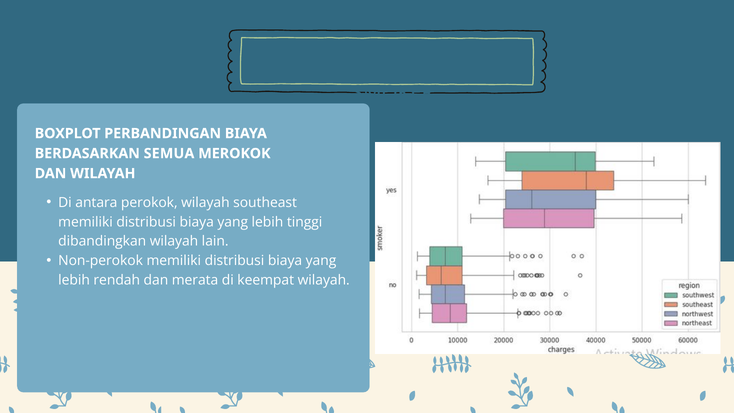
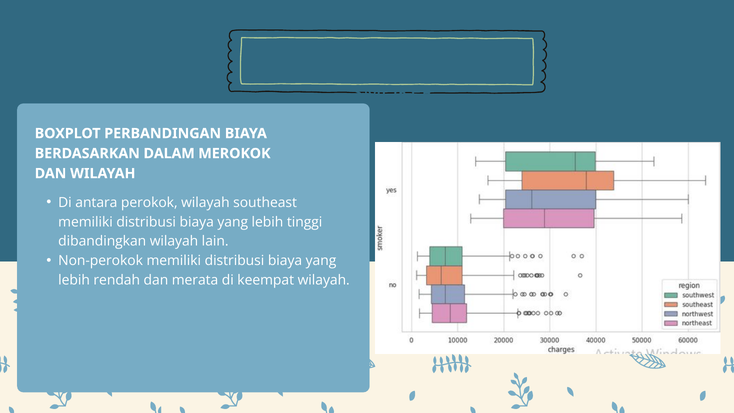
SEMUA: SEMUA -> DALAM
